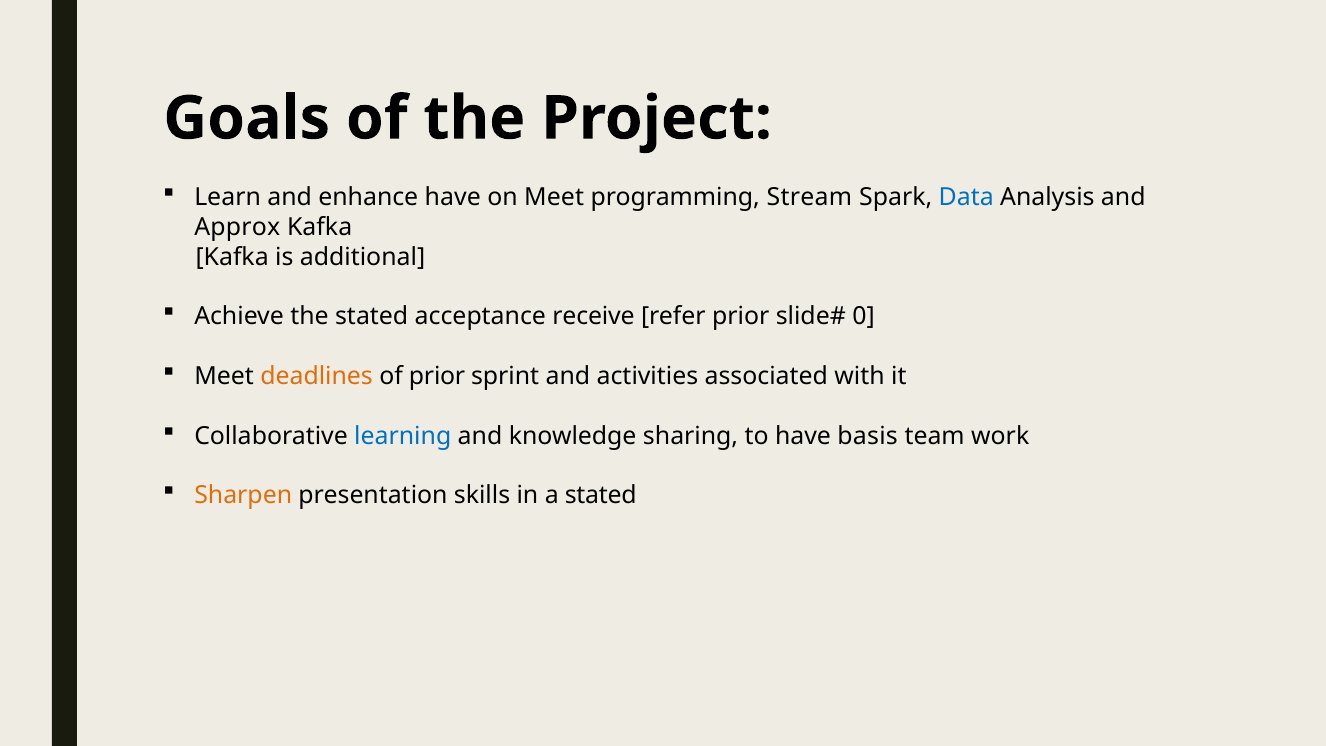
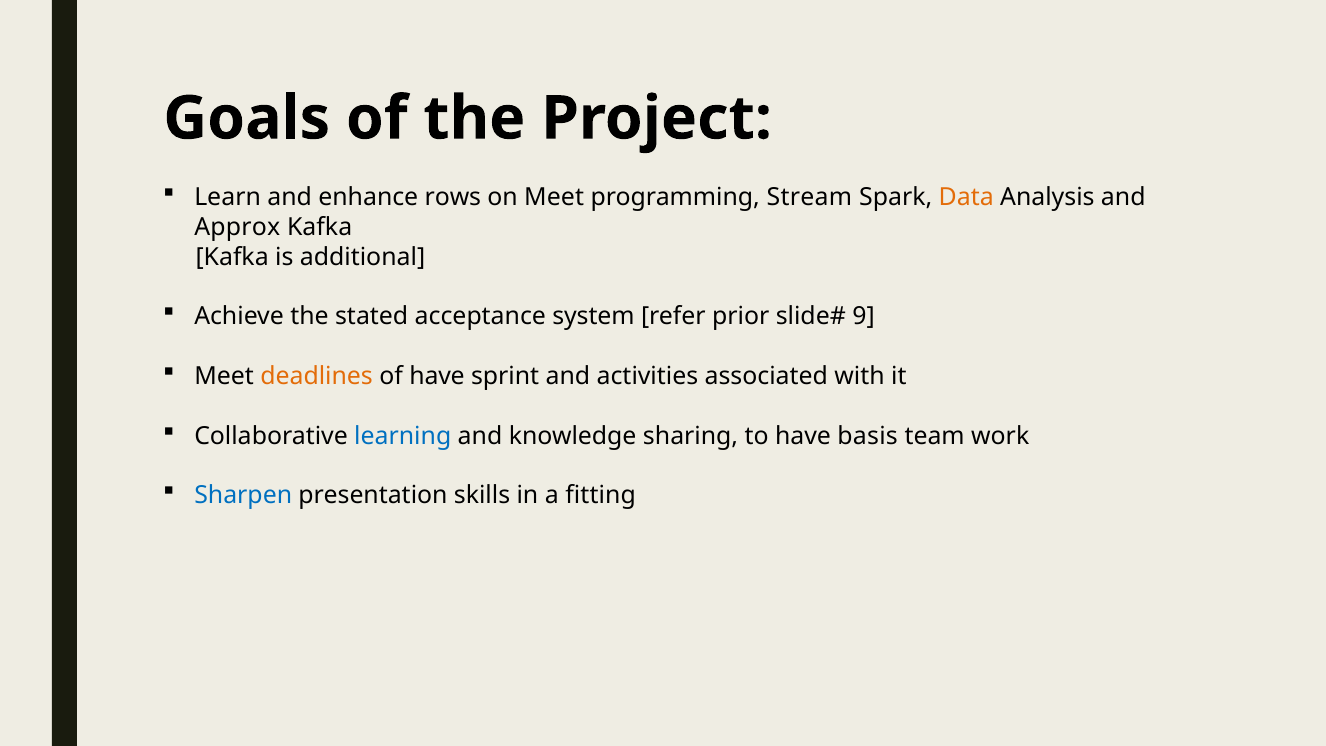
enhance have: have -> rows
Data colour: blue -> orange
receive: receive -> system
0: 0 -> 9
of prior: prior -> have
Sharpen colour: orange -> blue
a stated: stated -> fitting
